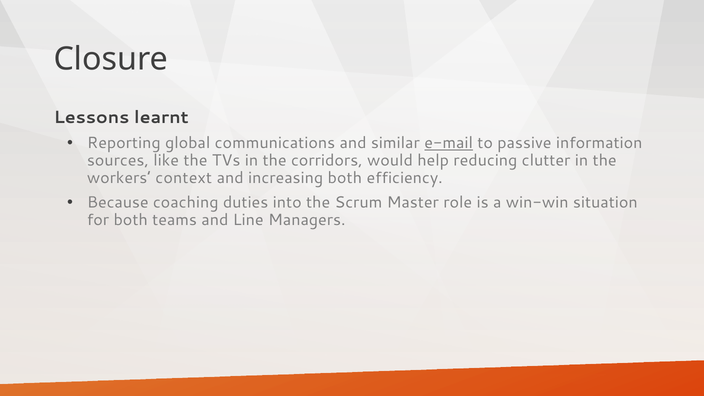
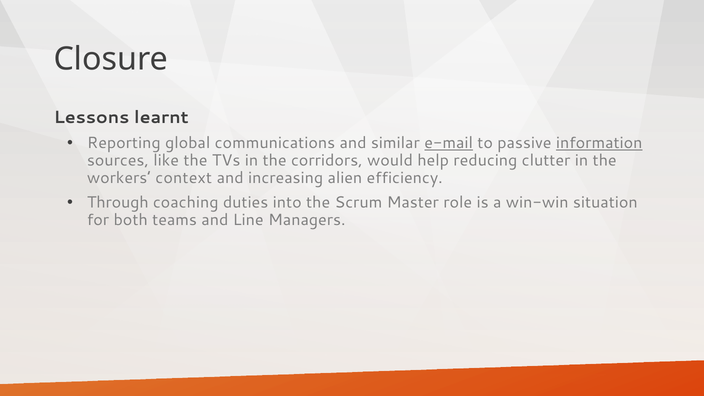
information underline: none -> present
increasing both: both -> alien
Because: Because -> Through
